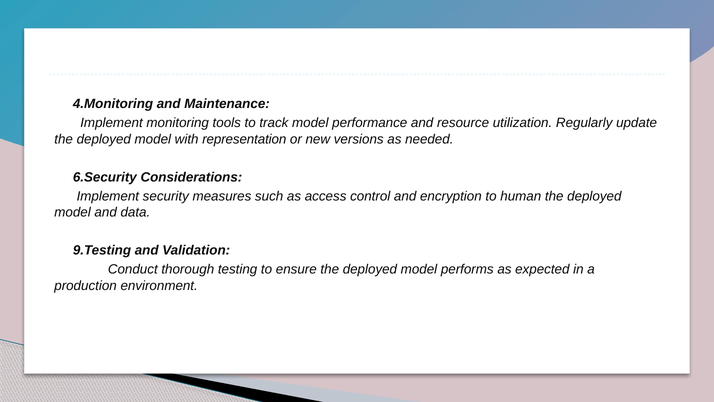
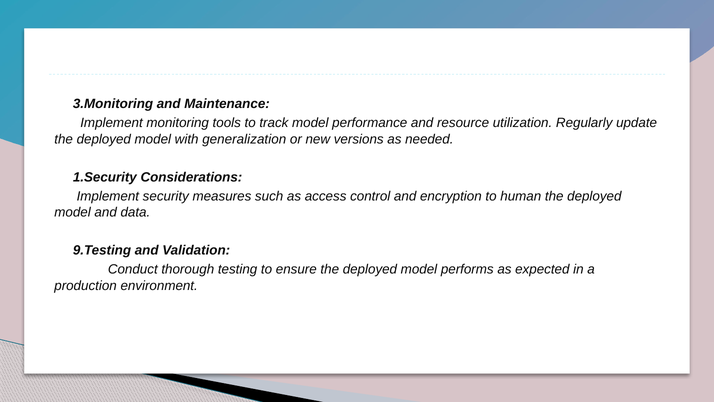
4.Monitoring: 4.Monitoring -> 3.Monitoring
representation: representation -> generalization
6.Security: 6.Security -> 1.Security
